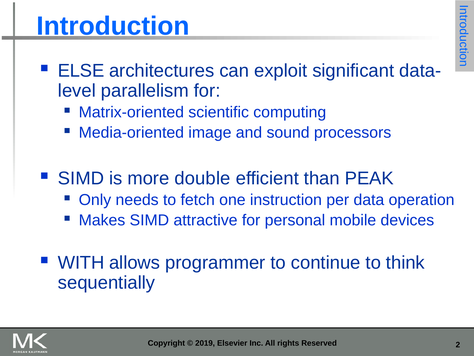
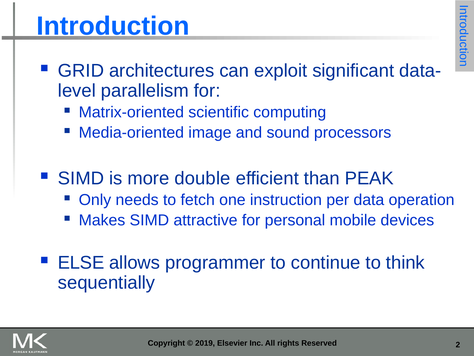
ELSE: ELSE -> GRID
WITH: WITH -> ELSE
